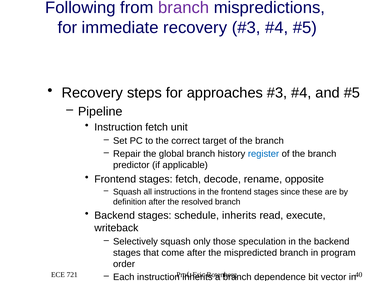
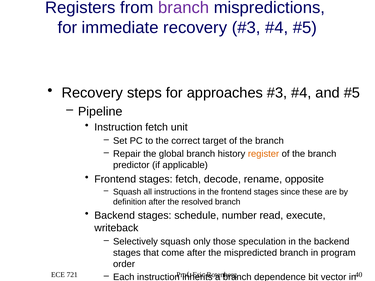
Following: Following -> Registers
register colour: blue -> orange
schedule inherits: inherits -> number
